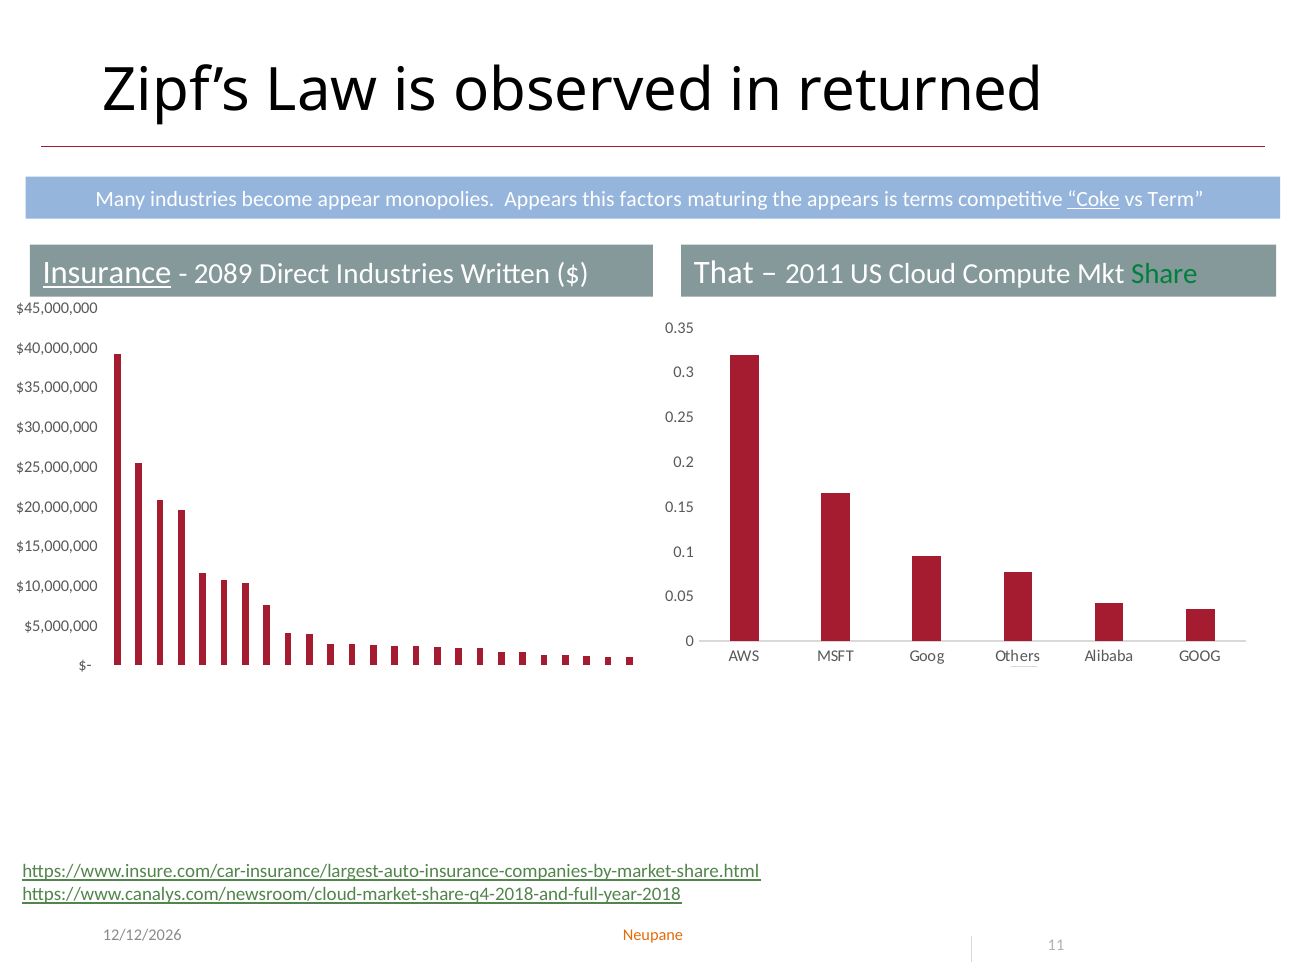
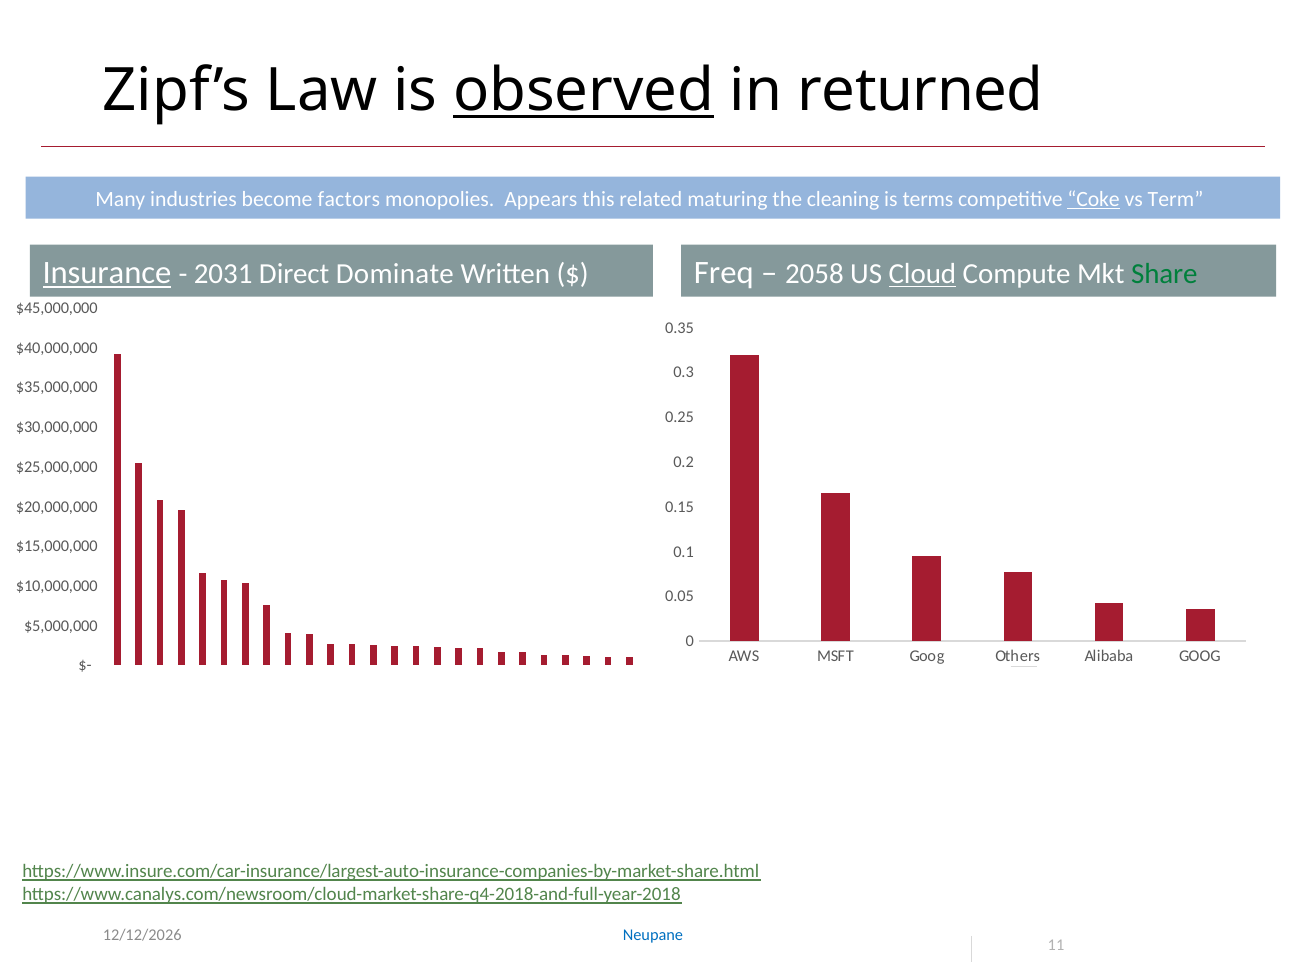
observed underline: none -> present
appear: appear -> factors
factors: factors -> related
the appears: appears -> cleaning
2089: 2089 -> 2031
Direct Industries: Industries -> Dominate
That: That -> Freq
2011: 2011 -> 2058
Cloud underline: none -> present
Neupane colour: orange -> blue
